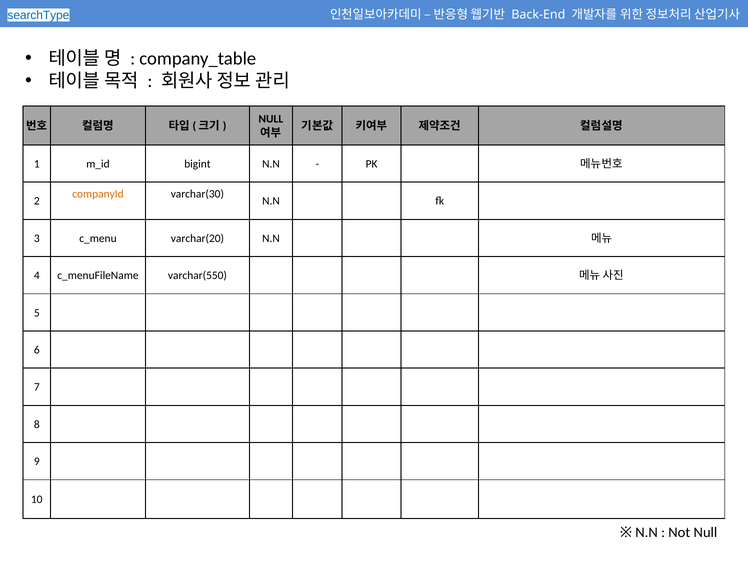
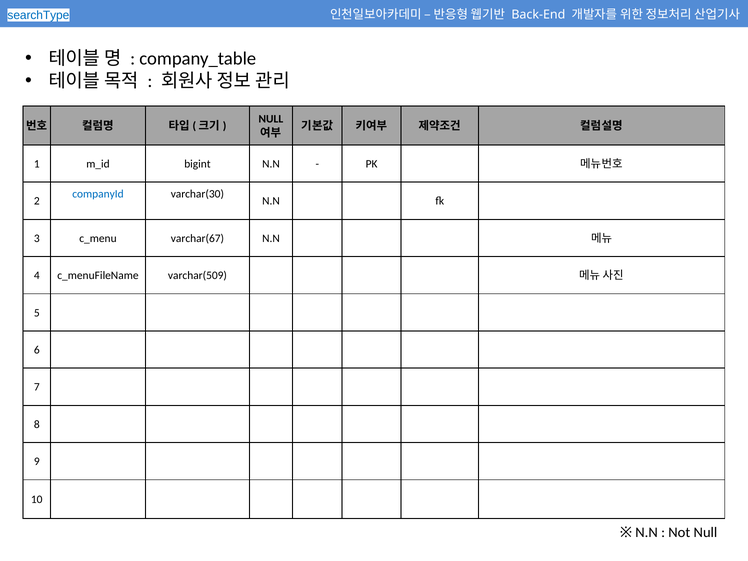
companyId colour: orange -> blue
varchar(20: varchar(20 -> varchar(67
varchar(550: varchar(550 -> varchar(509
